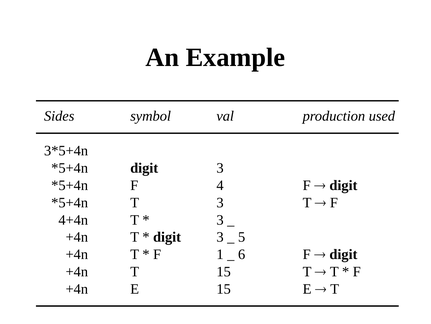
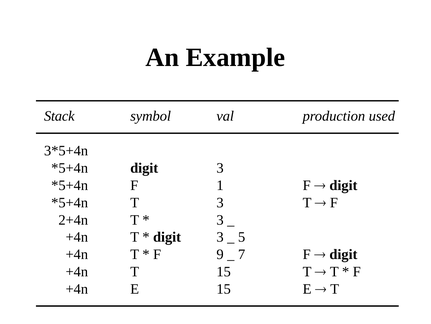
Sides: Sides -> Stack
4: 4 -> 1
4+4n: 4+4n -> 2+4n
1: 1 -> 9
6: 6 -> 7
